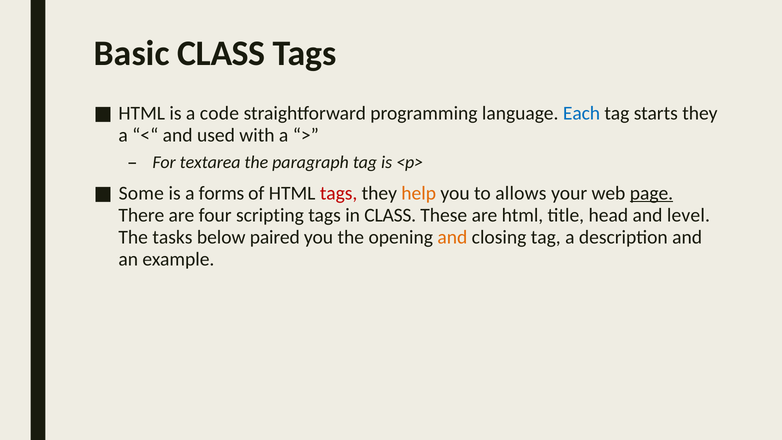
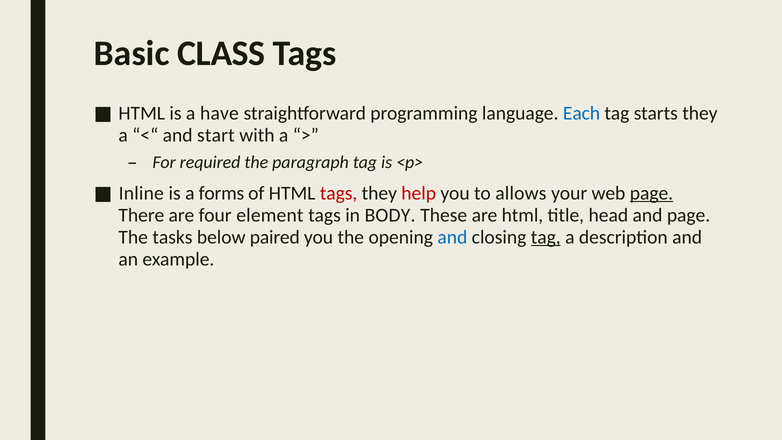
code: code -> have
used: used -> start
textarea: textarea -> required
Some: Some -> Inline
help colour: orange -> red
scripting: scripting -> element
in CLASS: CLASS -> BODY
and level: level -> page
and at (452, 237) colour: orange -> blue
tag at (546, 237) underline: none -> present
